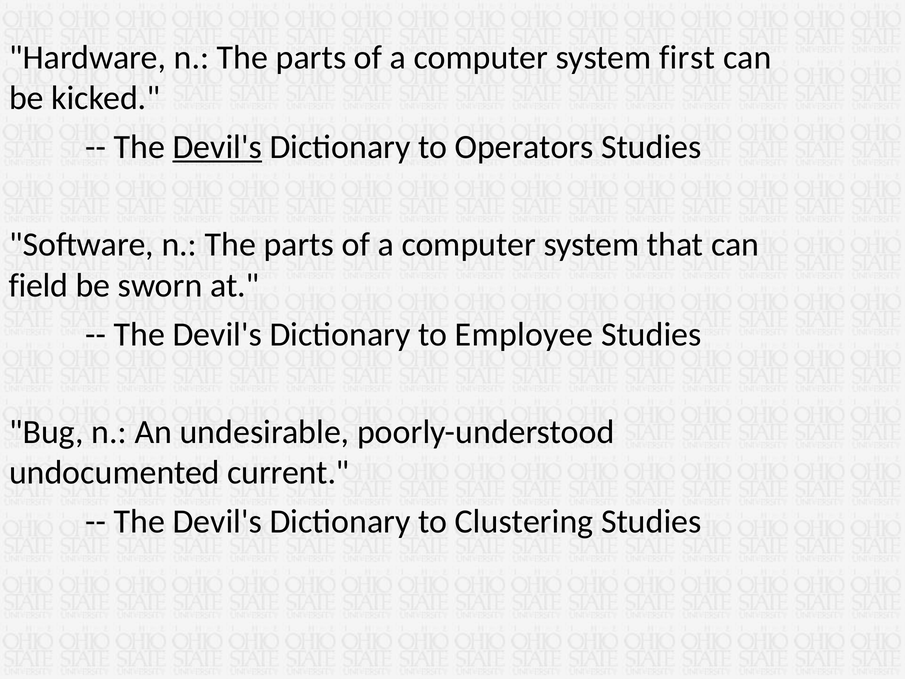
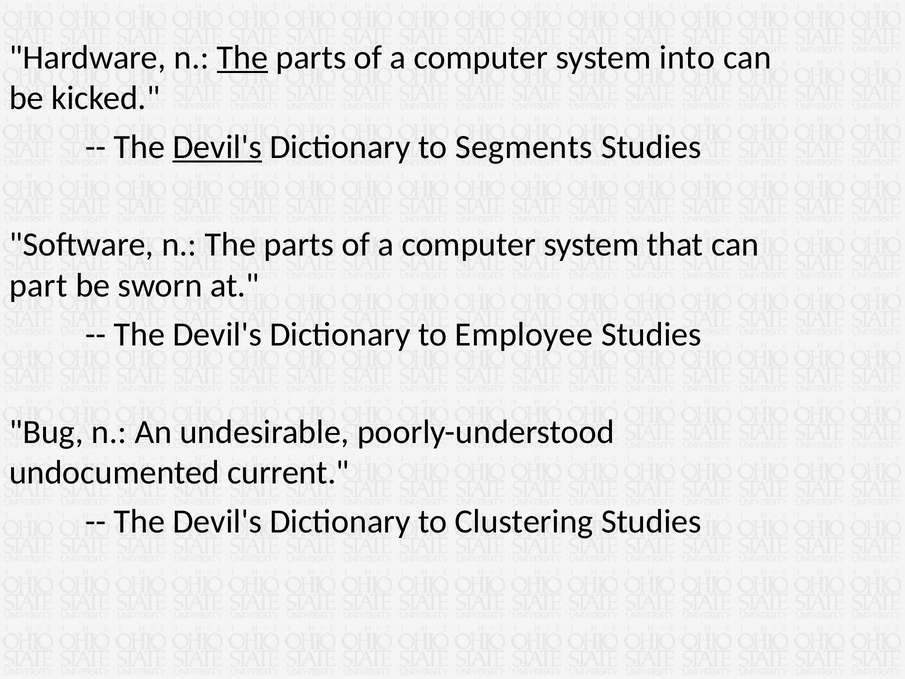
The at (243, 57) underline: none -> present
first: first -> into
Operators: Operators -> Segments
field: field -> part
